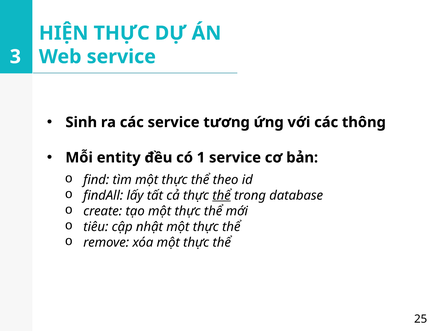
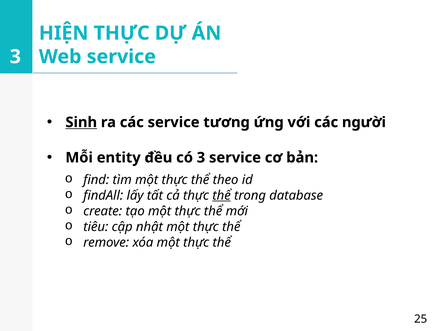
Sinh underline: none -> present
thông: thông -> người
có 1: 1 -> 3
